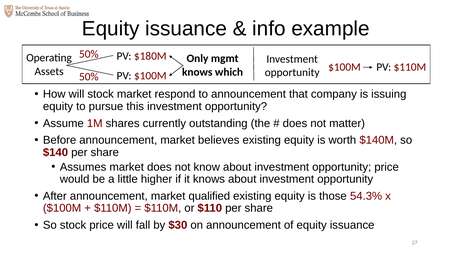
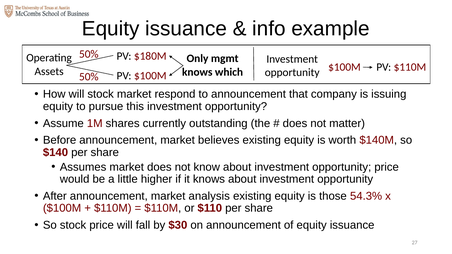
qualified: qualified -> analysis
